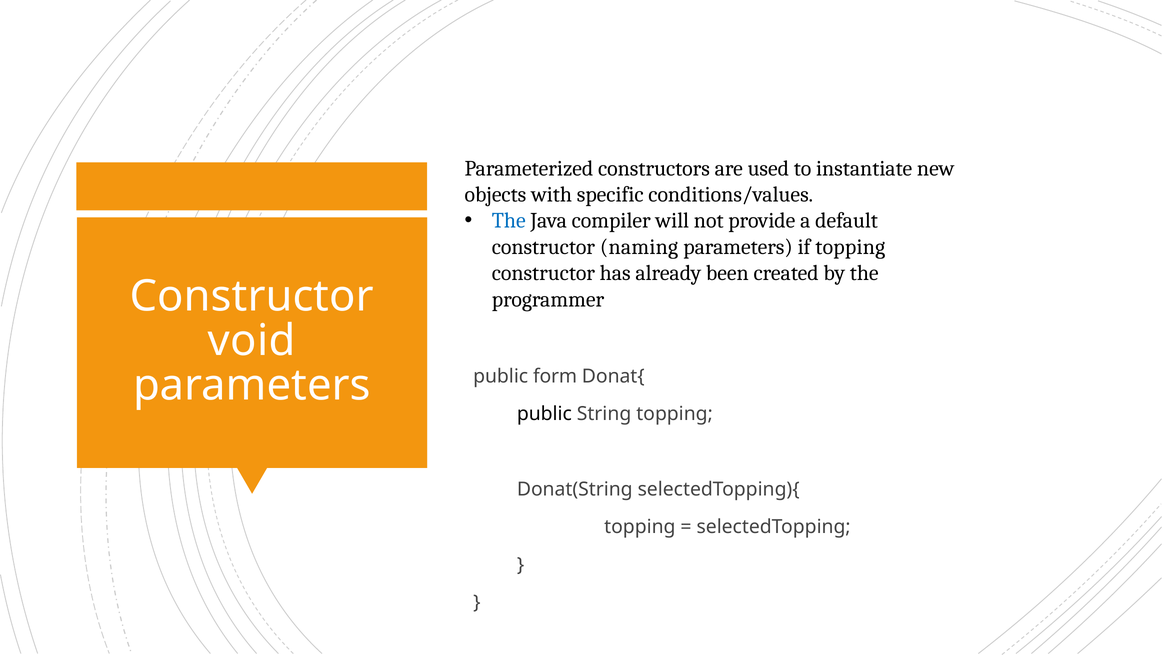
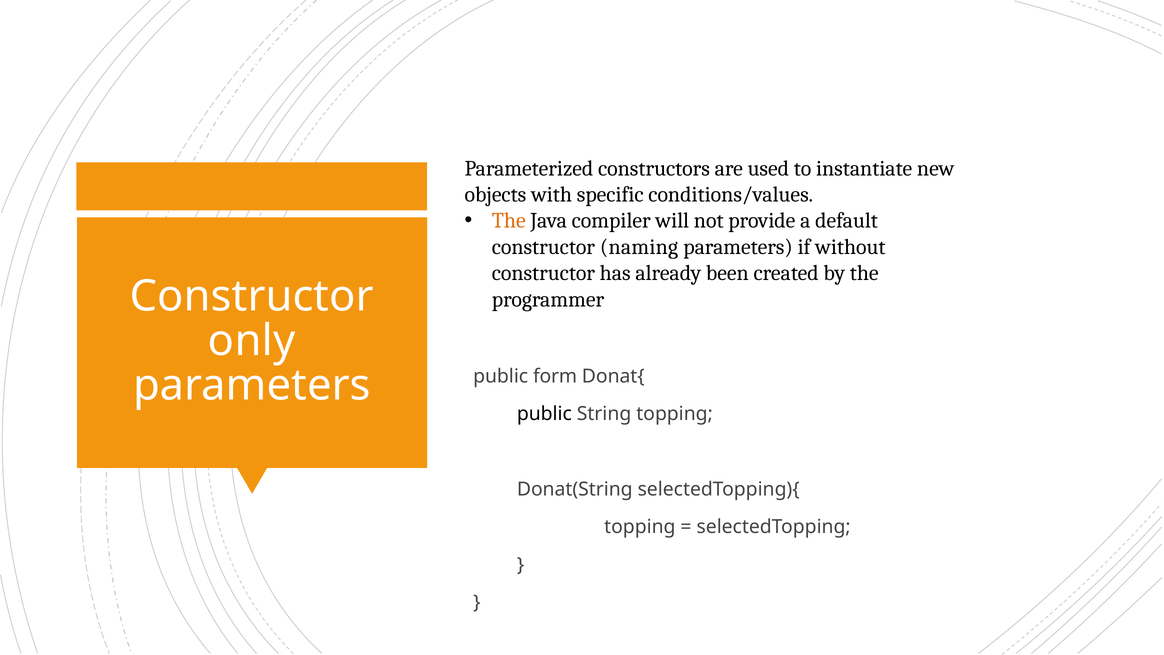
The at (509, 221) colour: blue -> orange
if topping: topping -> without
void: void -> only
